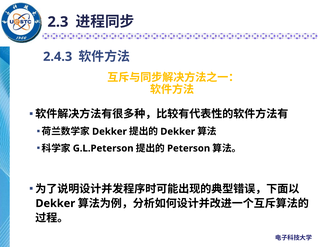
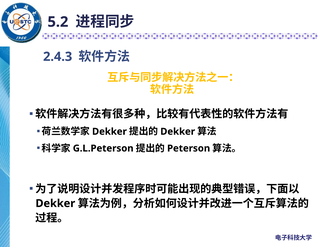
2.3: 2.3 -> 5.2
